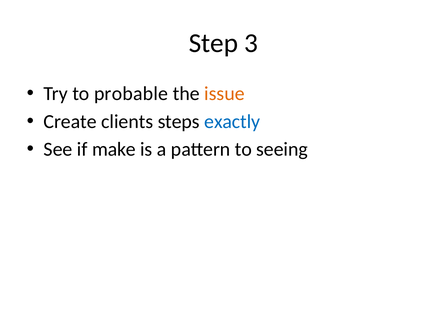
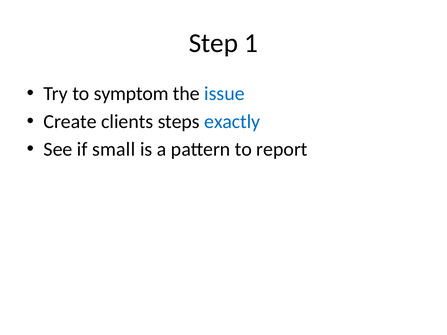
3: 3 -> 1
probable: probable -> symptom
issue colour: orange -> blue
make: make -> small
seeing: seeing -> report
